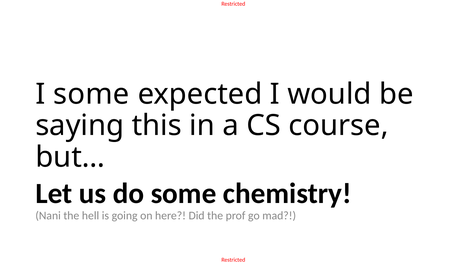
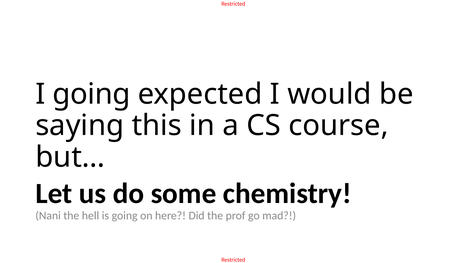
I some: some -> going
